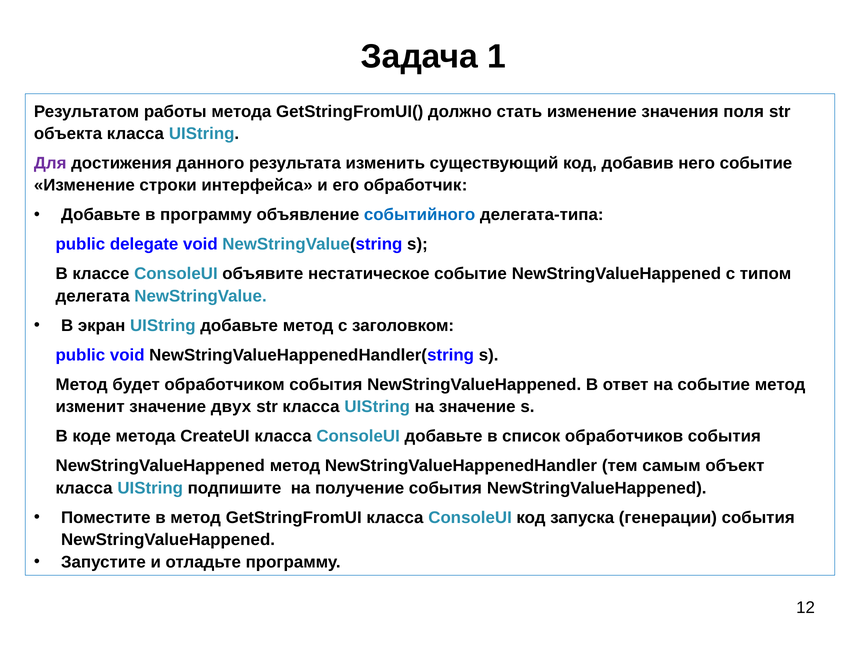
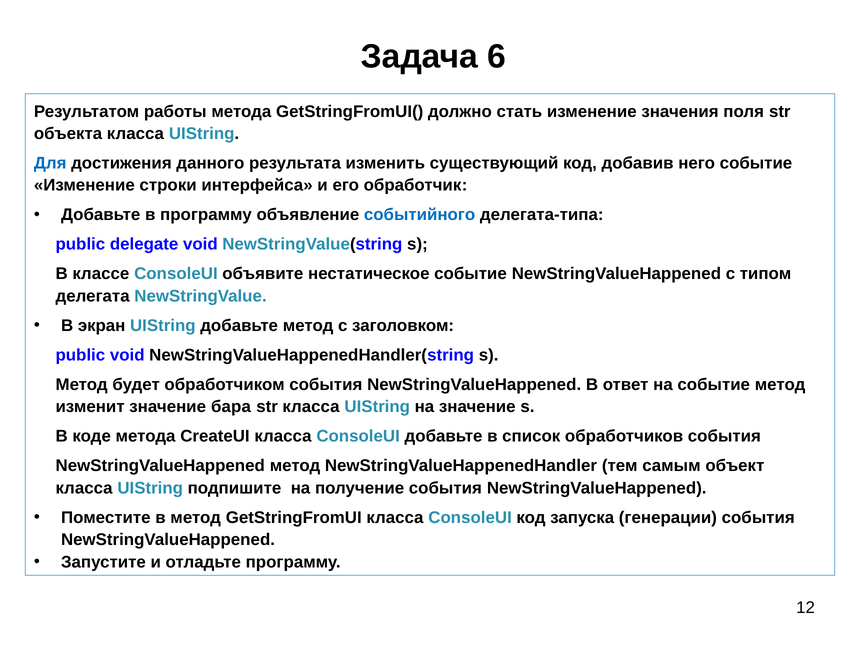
1: 1 -> 6
Для colour: purple -> blue
двух: двух -> бара
